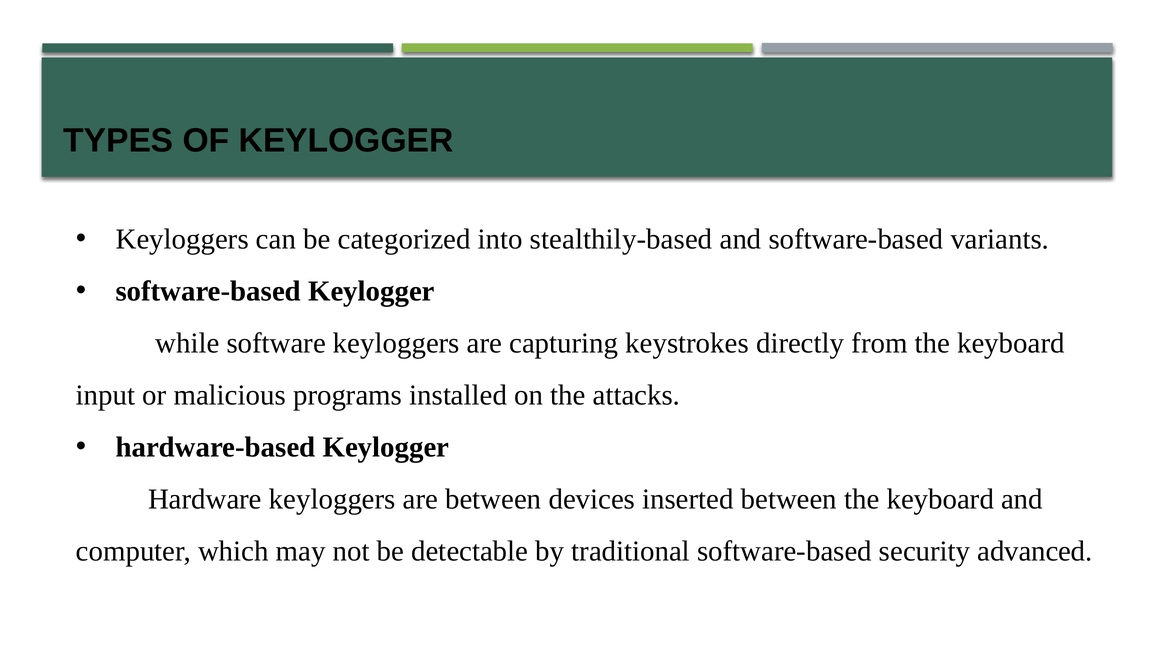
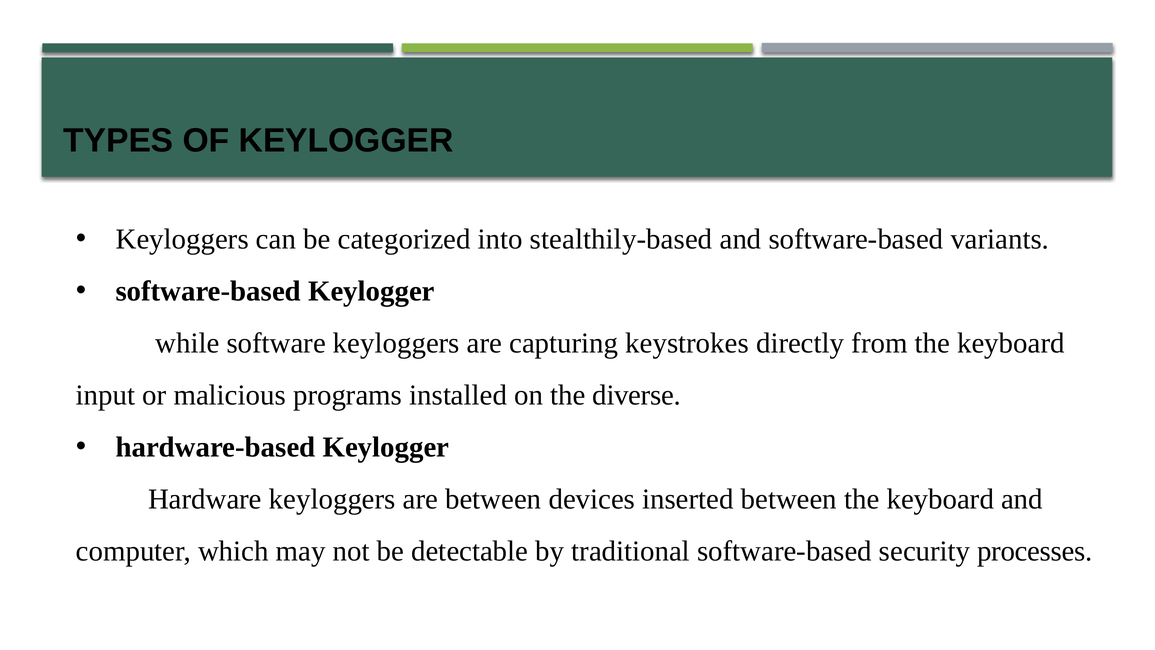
attacks: attacks -> diverse
advanced: advanced -> processes
